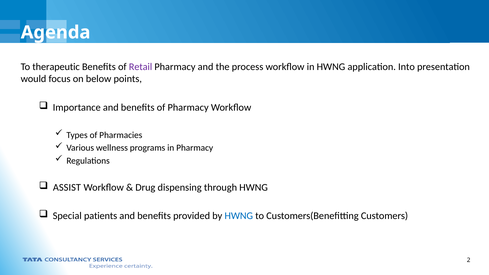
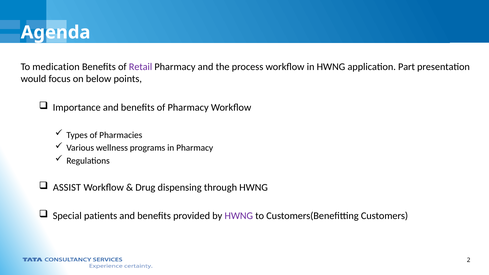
therapeutic: therapeutic -> medication
Into: Into -> Part
HWNG at (239, 216) colour: blue -> purple
